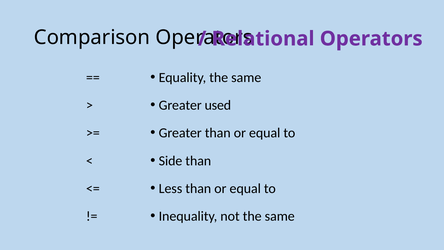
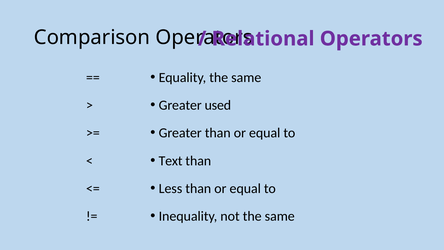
Side: Side -> Text
